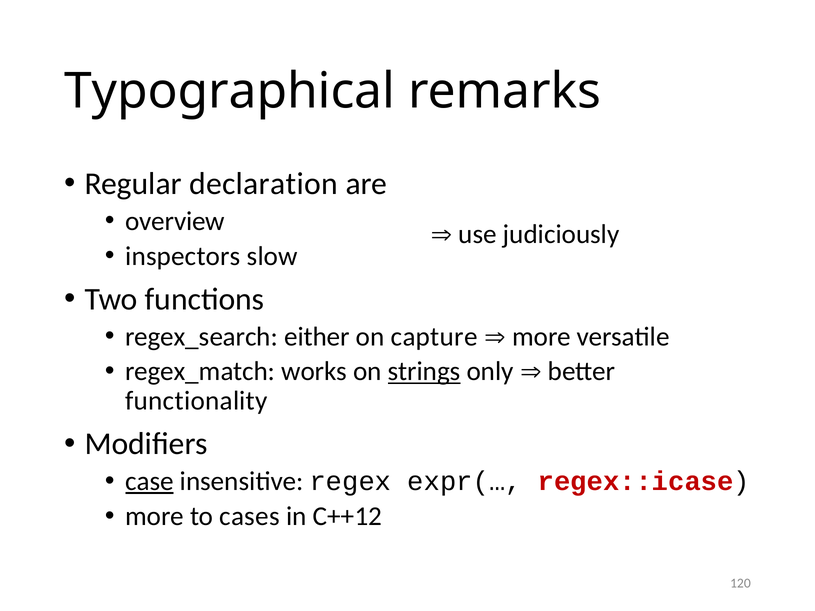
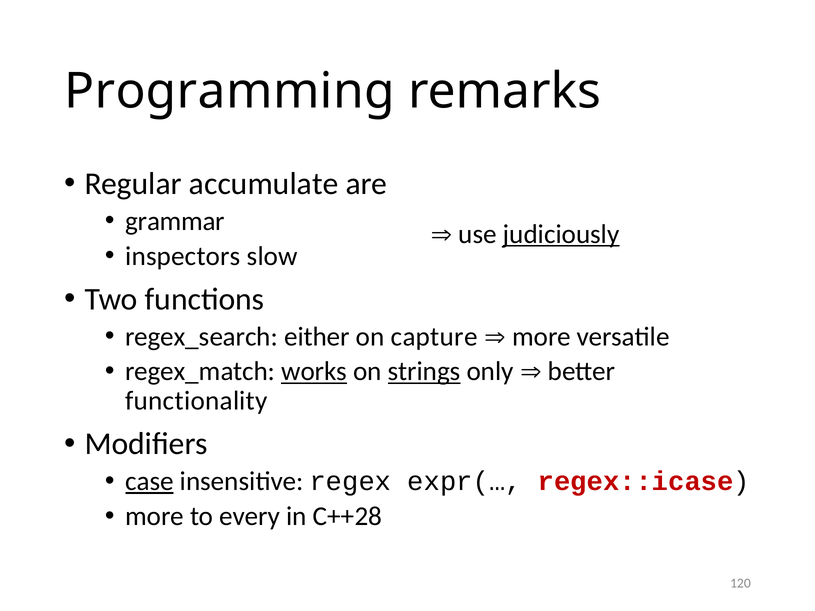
Typographical: Typographical -> Programming
declaration: declaration -> accumulate
overview: overview -> grammar
judiciously underline: none -> present
works underline: none -> present
cases: cases -> every
C++12: C++12 -> C++28
